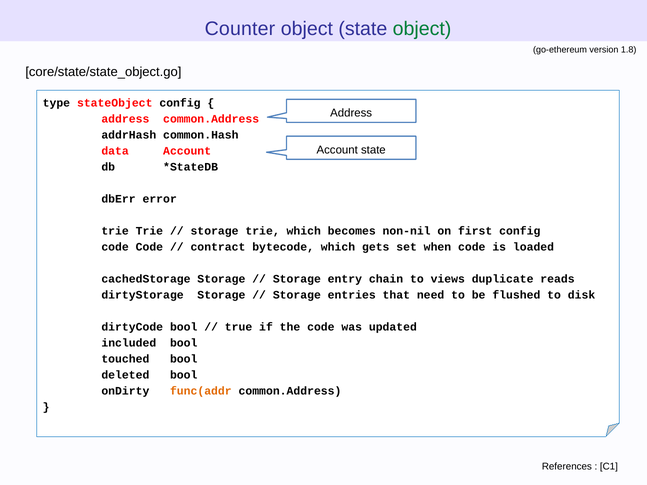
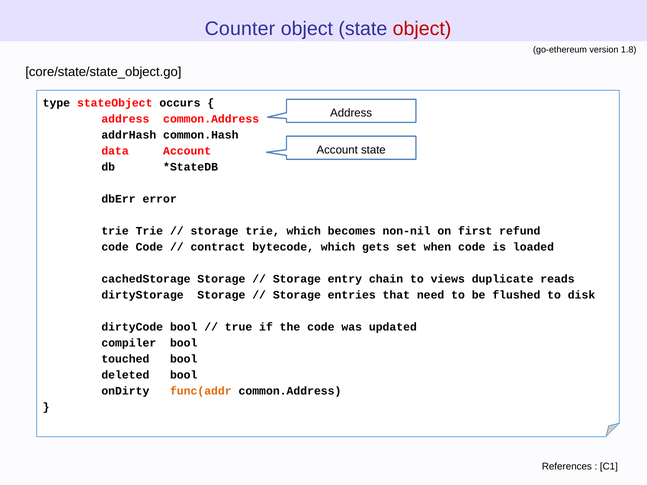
object at (422, 29) colour: green -> red
stateObject config: config -> occurs
first config: config -> refund
included: included -> compiler
